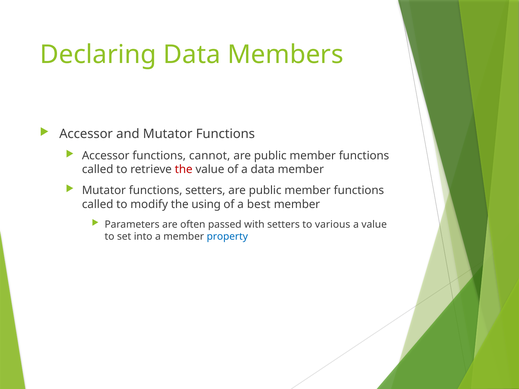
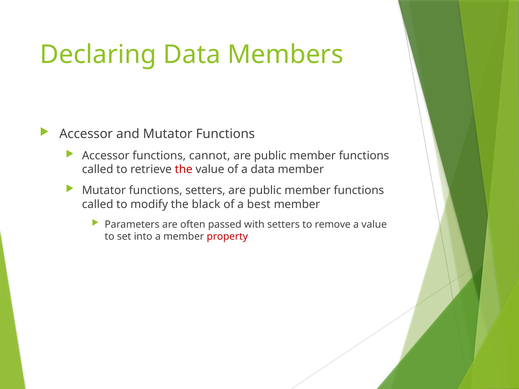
using: using -> black
various: various -> remove
property colour: blue -> red
